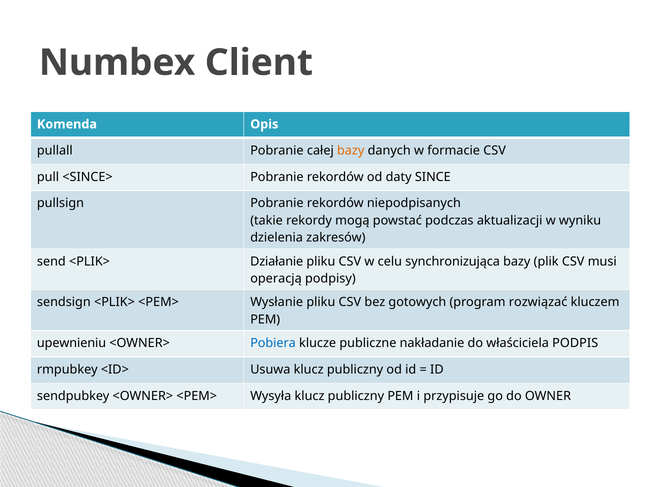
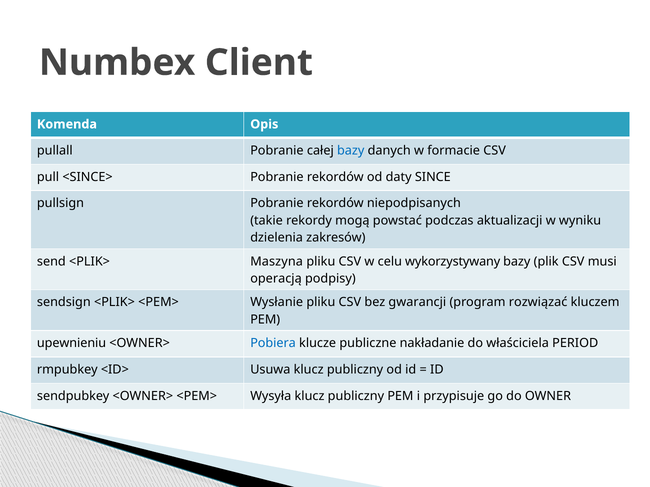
bazy at (351, 151) colour: orange -> blue
Działanie: Działanie -> Maszyna
synchronizująca: synchronizująca -> wykorzystywany
gotowych: gotowych -> gwarancji
PODPIS: PODPIS -> PERIOD
